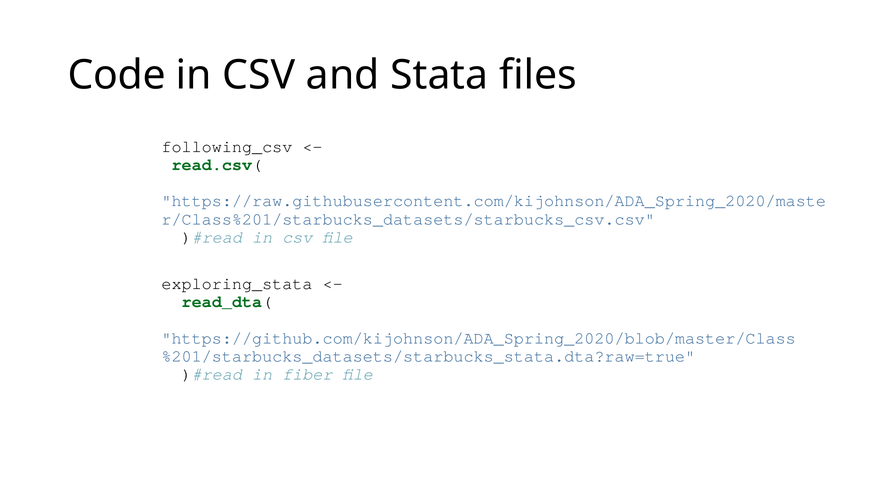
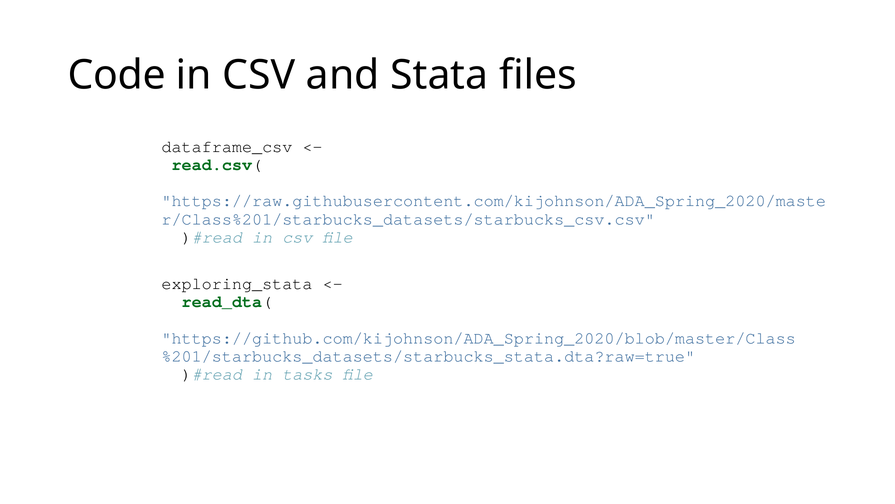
following_csv: following_csv -> dataframe_csv
fiber: fiber -> tasks
